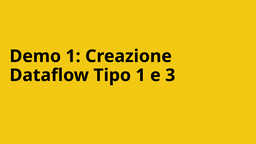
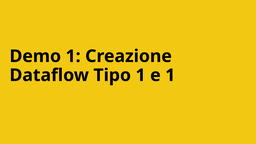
e 3: 3 -> 1
